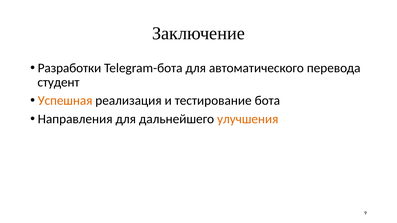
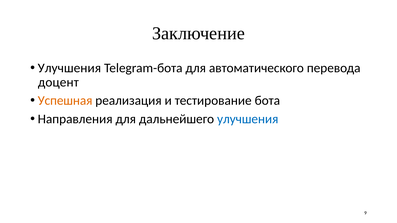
Разработки at (69, 68): Разработки -> Улучшения
студент: студент -> доцент
улучшения at (248, 119) colour: orange -> blue
